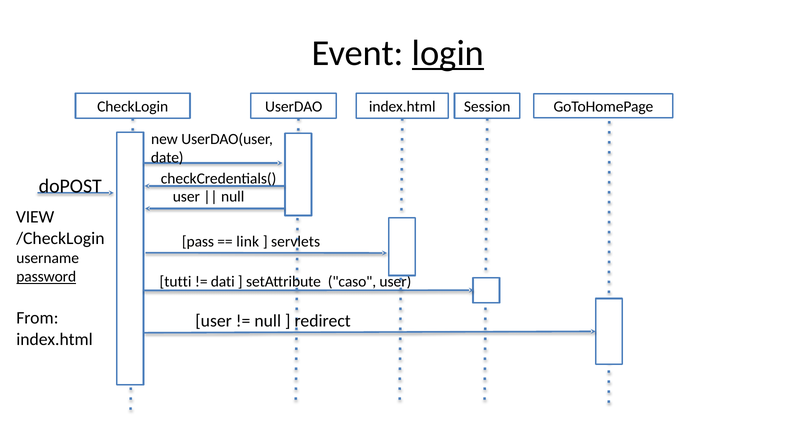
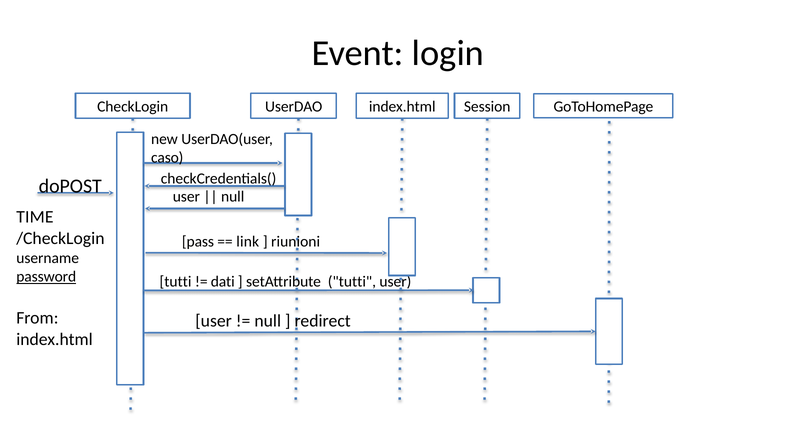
login underline: present -> none
date: date -> caso
VIEW: VIEW -> TIME
servlets: servlets -> riunioni
setAttribute caso: caso -> tutti
